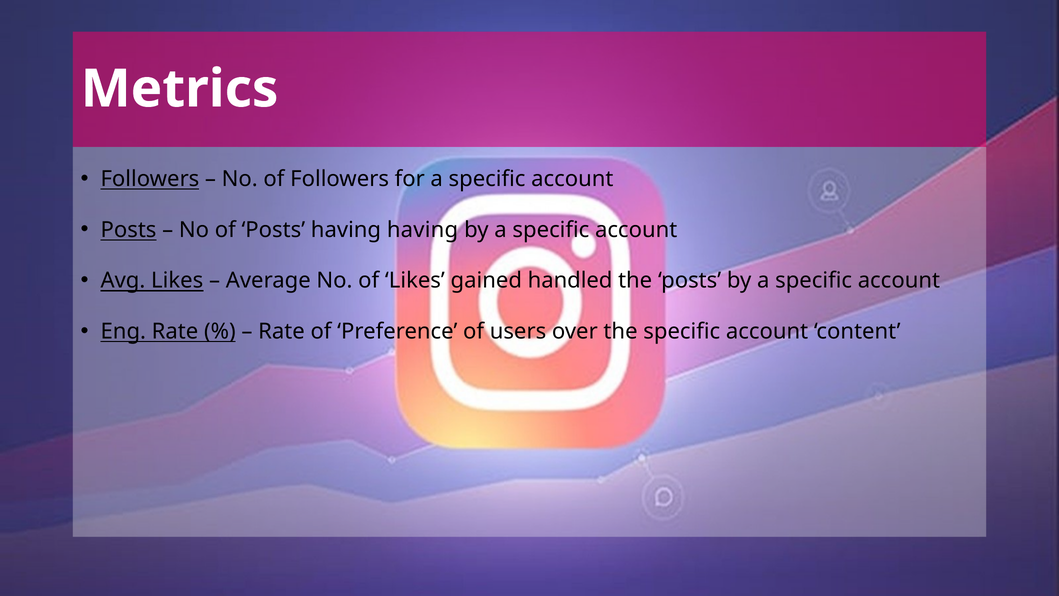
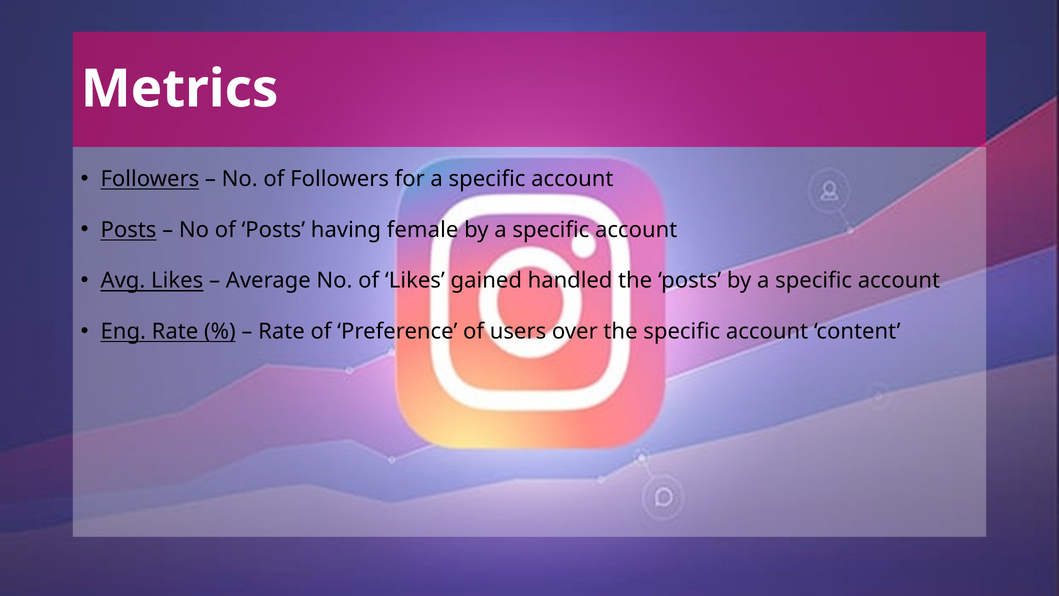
having having: having -> female
